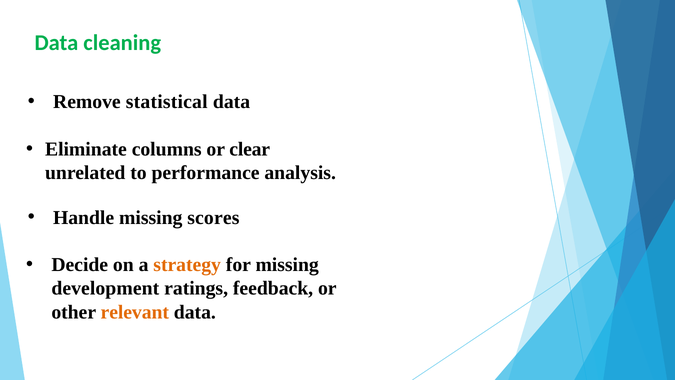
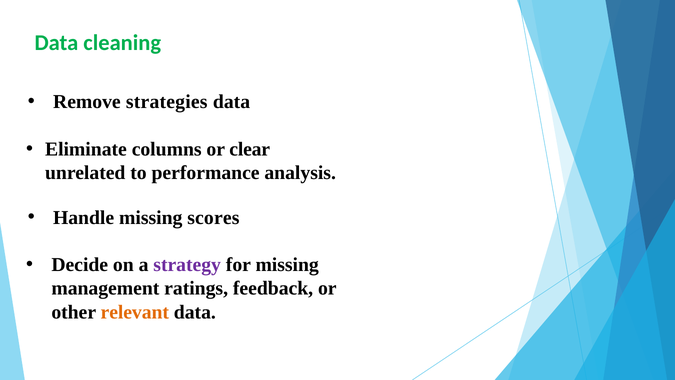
statistical: statistical -> strategies
strategy colour: orange -> purple
development: development -> management
